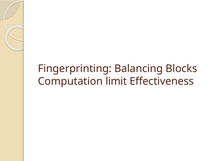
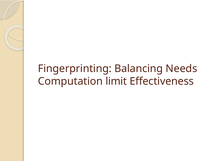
Blocks: Blocks -> Needs
